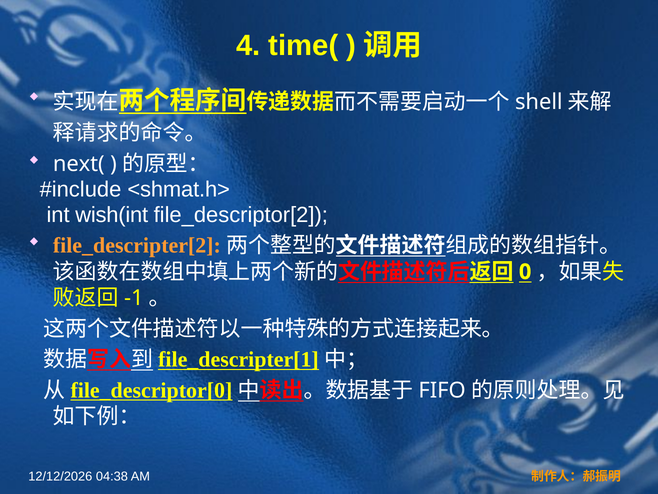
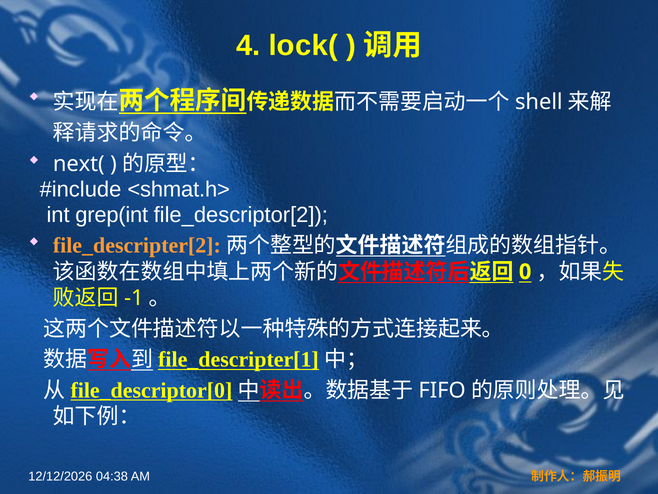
time(: time( -> lock(
wish(int: wish(int -> grep(int
